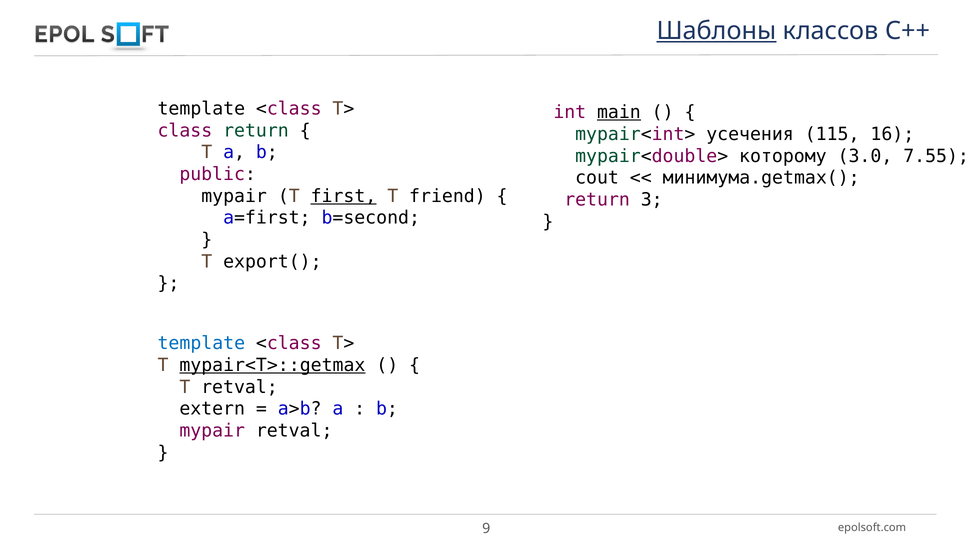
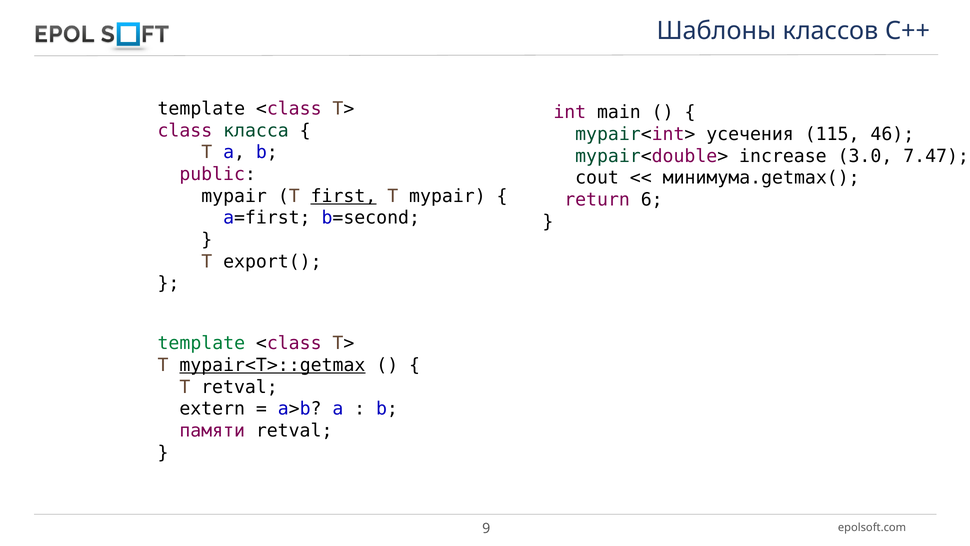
Шаблоны underline: present -> none
main underline: present -> none
class return: return -> класса
16: 16 -> 46
которому: которому -> increase
7.55: 7.55 -> 7.47
T friend: friend -> mypair
3: 3 -> 6
template at (201, 343) colour: blue -> green
mypair at (212, 431): mypair -> памяти
